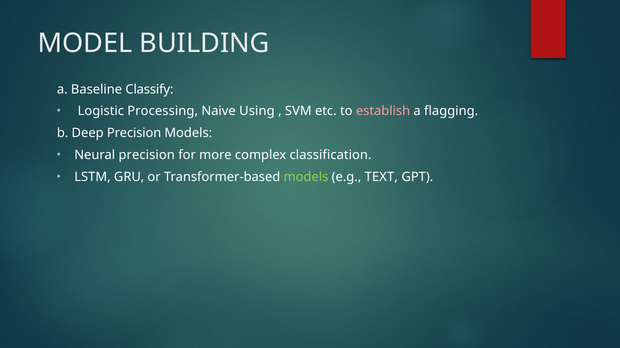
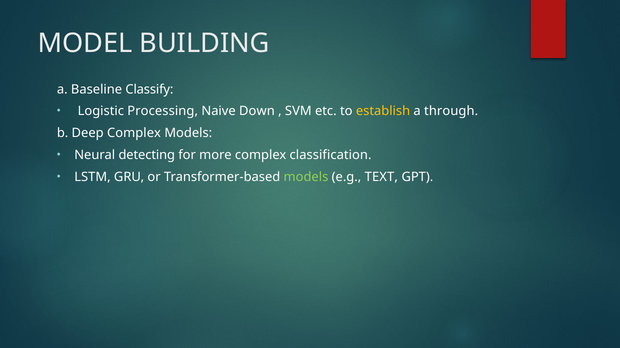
Using: Using -> Down
establish colour: pink -> yellow
flagging: flagging -> through
Deep Precision: Precision -> Complex
Neural precision: precision -> detecting
